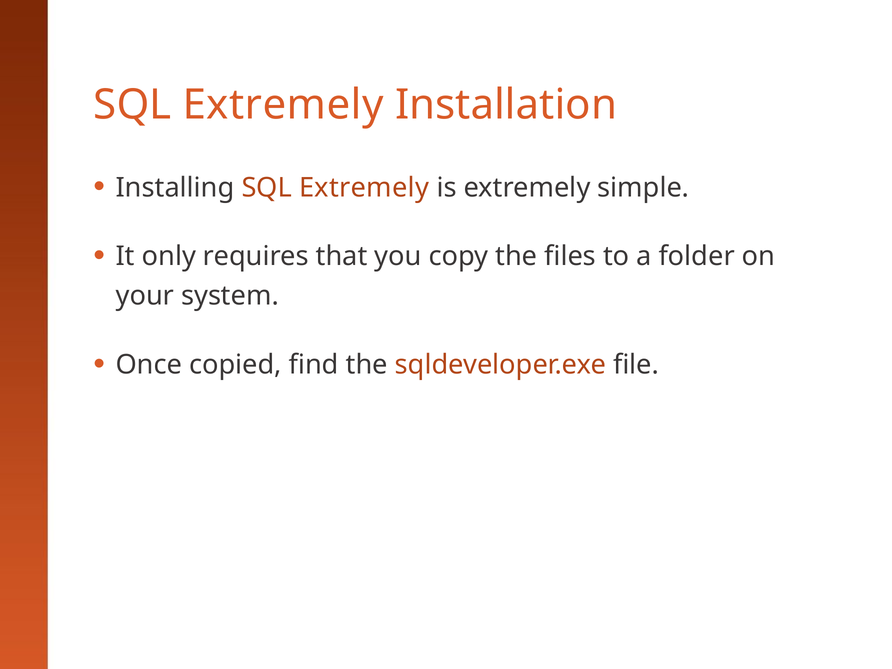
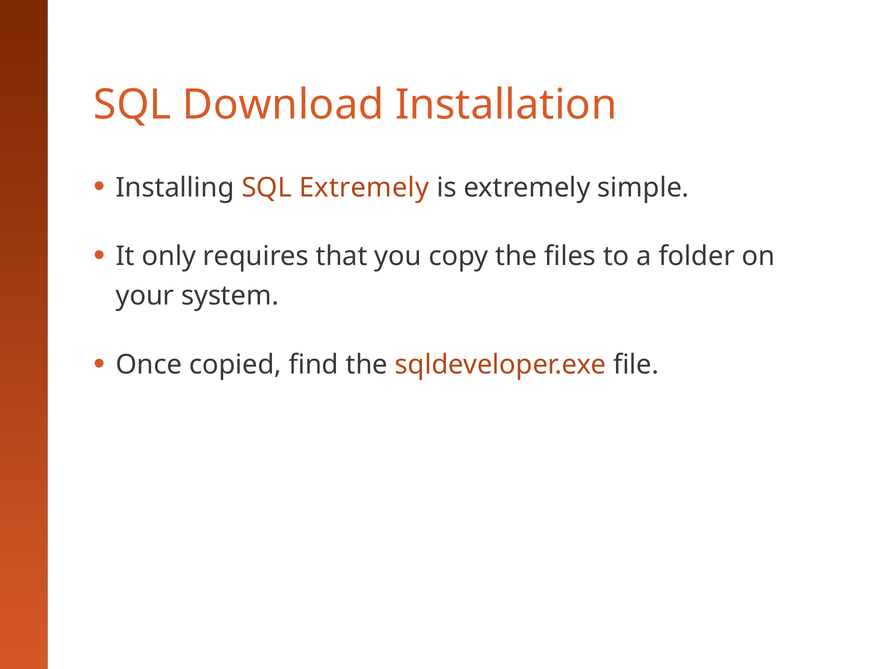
Extremely at (283, 105): Extremely -> Download
